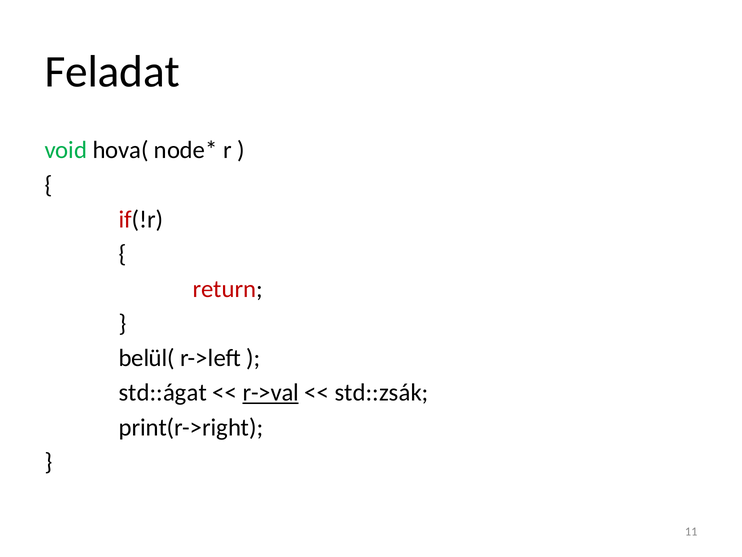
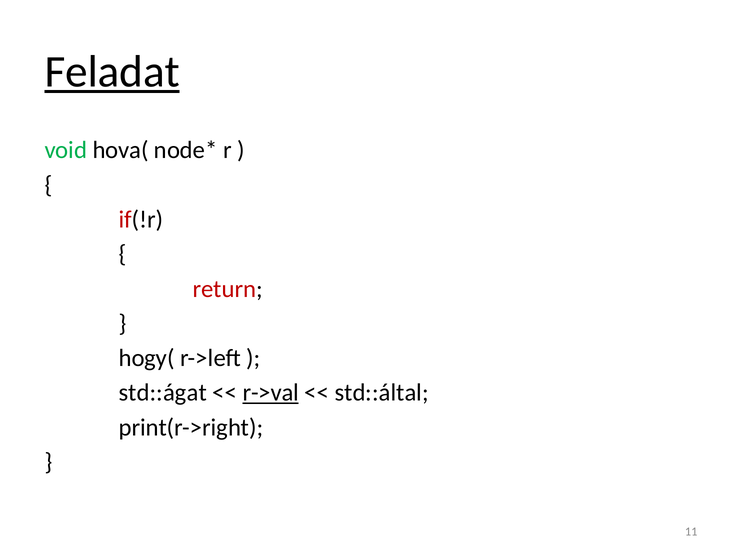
Feladat underline: none -> present
belül(: belül( -> hogy(
std::zsák: std::zsák -> std::által
